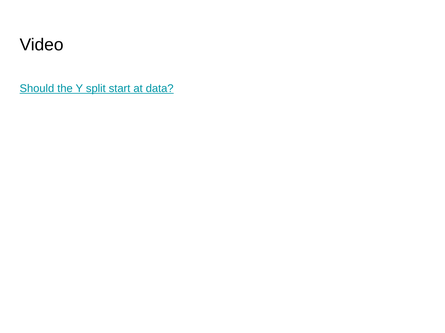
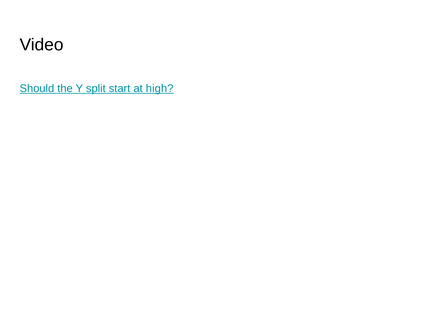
data: data -> high
